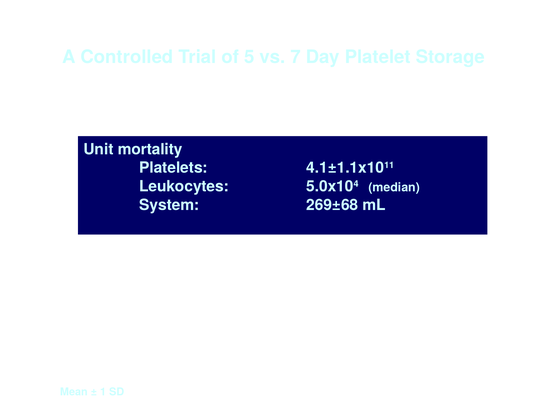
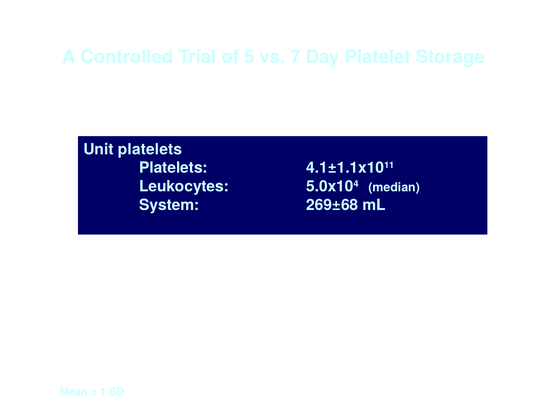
Unit mortality: mortality -> platelets
